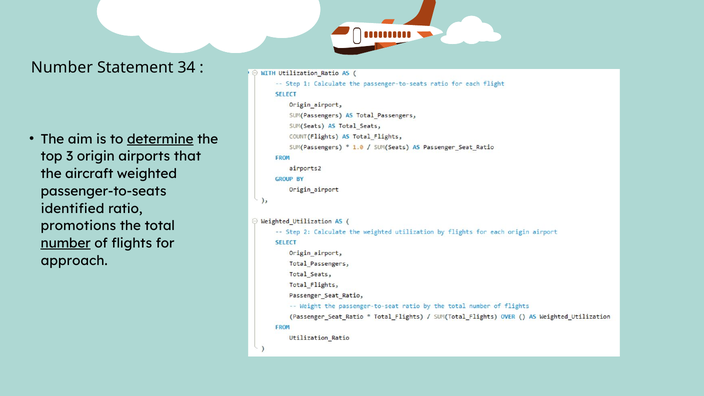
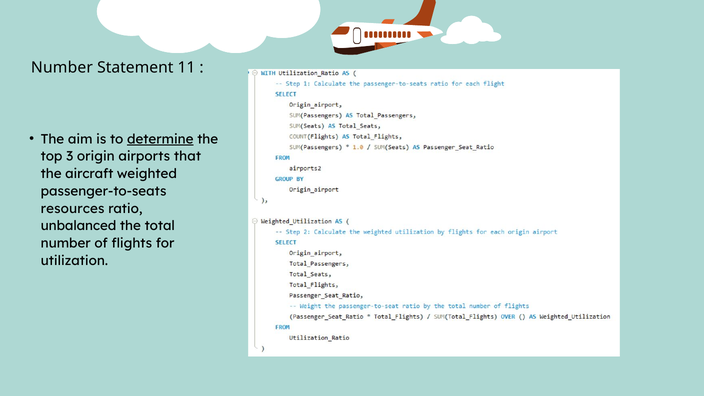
34: 34 -> 11
identified: identified -> resources
promotions: promotions -> unbalanced
number at (66, 243) underline: present -> none
approach: approach -> utilization
